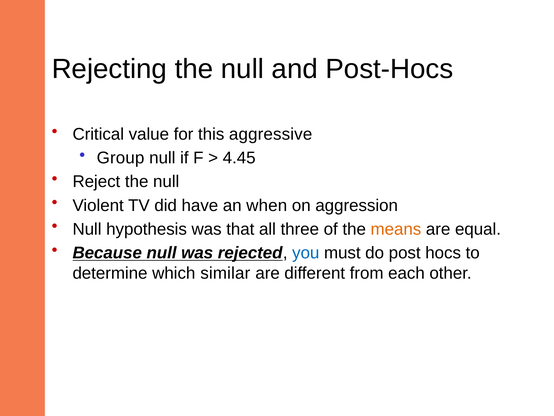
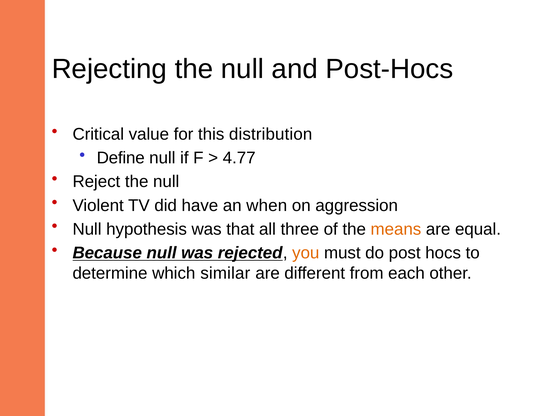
aggressive: aggressive -> distribution
Group: Group -> Define
4.45: 4.45 -> 4.77
you colour: blue -> orange
